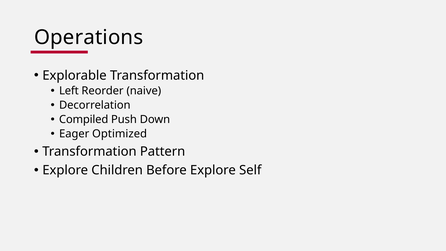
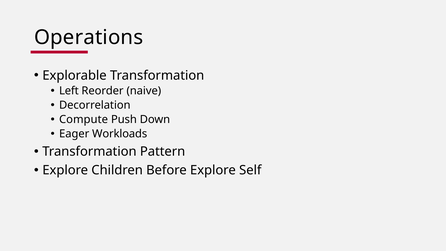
Compiled: Compiled -> Compute
Optimized: Optimized -> Workloads
